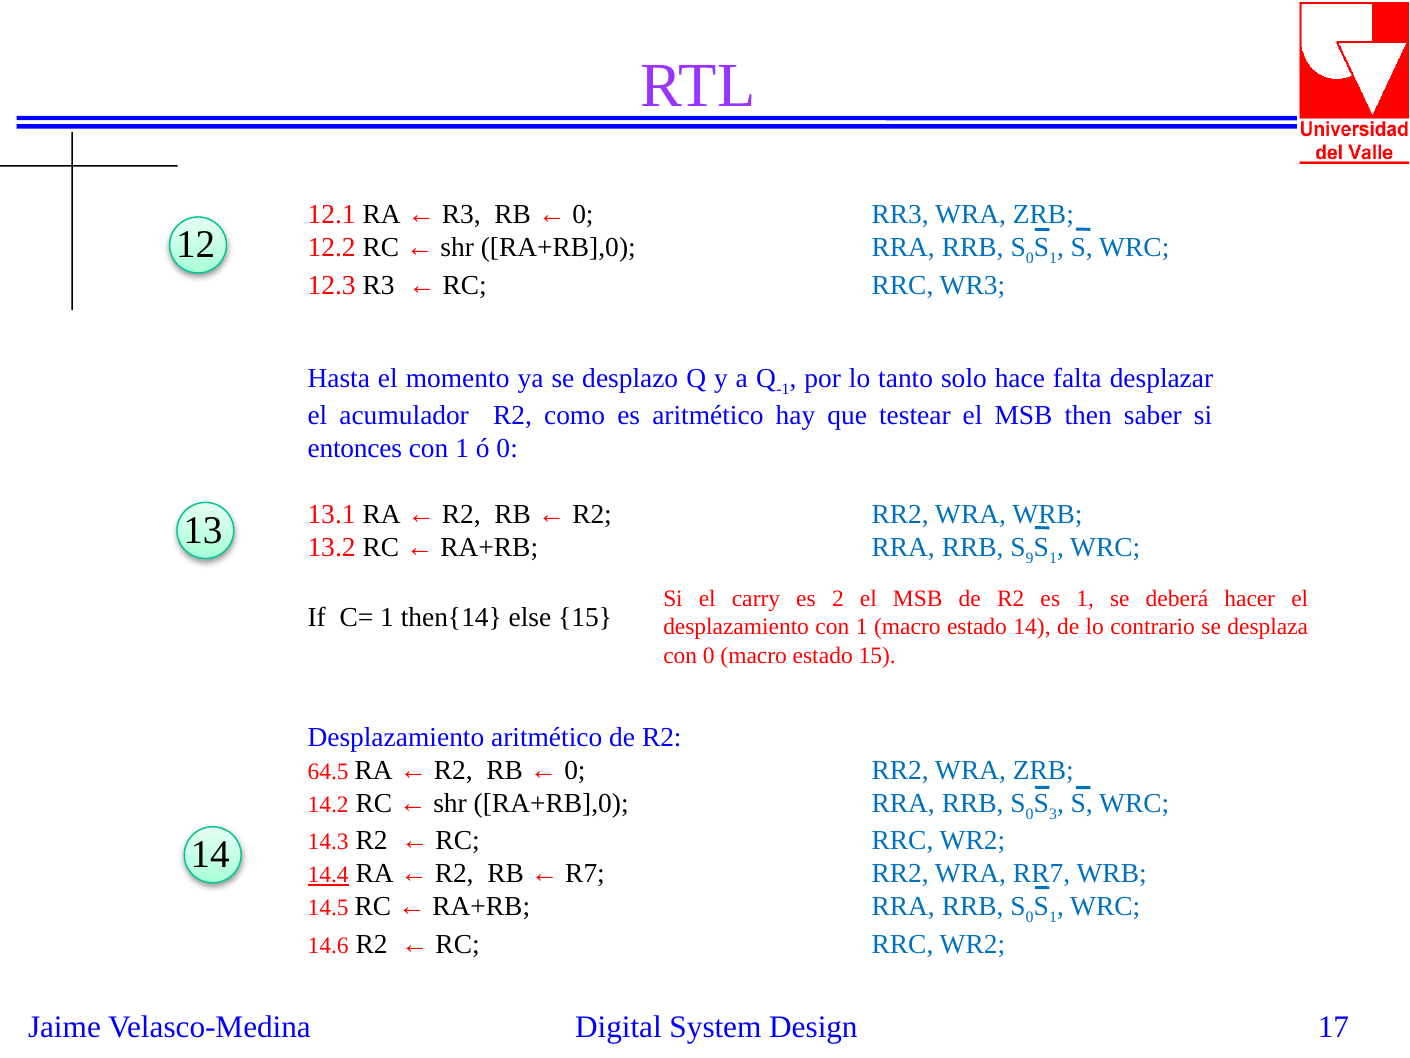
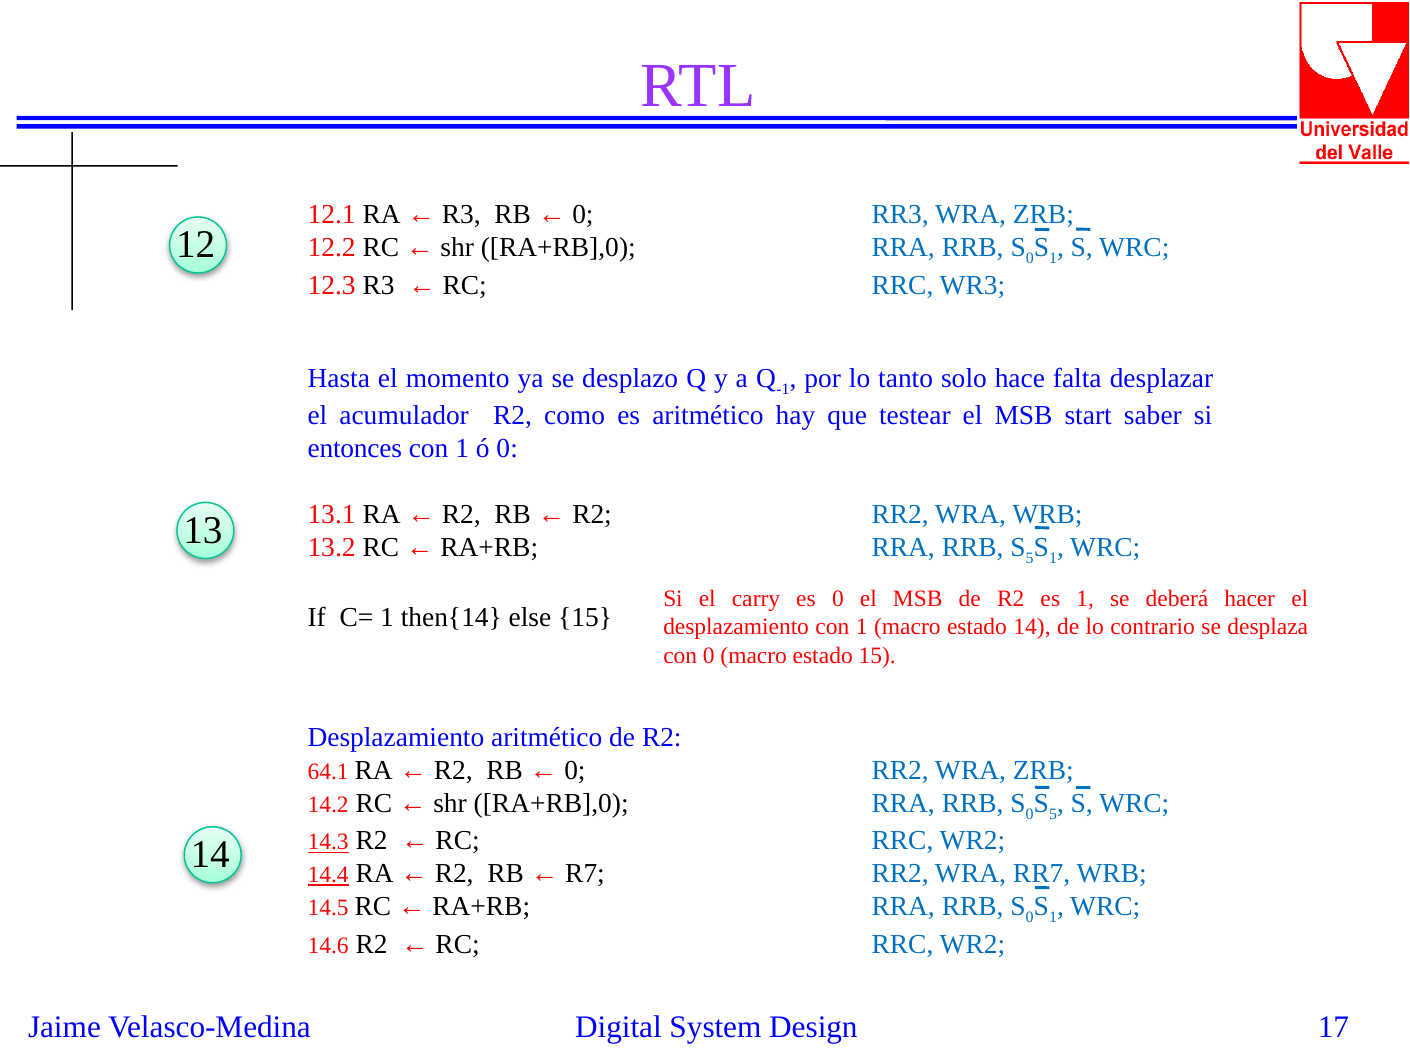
then: then -> start
RRB S 9: 9 -> 5
es 2: 2 -> 0
64.5: 64.5 -> 64.1
0 S 3: 3 -> 5
14.3 underline: none -> present
